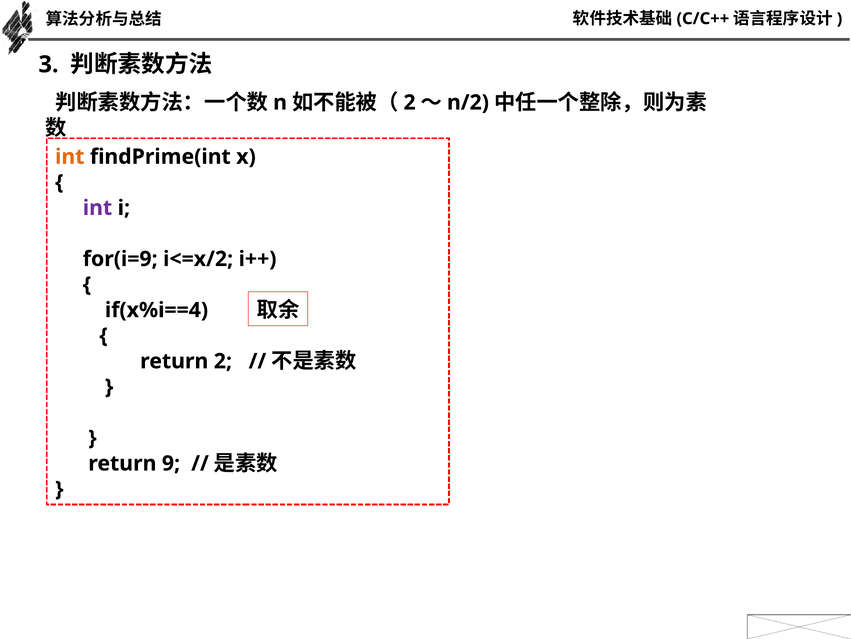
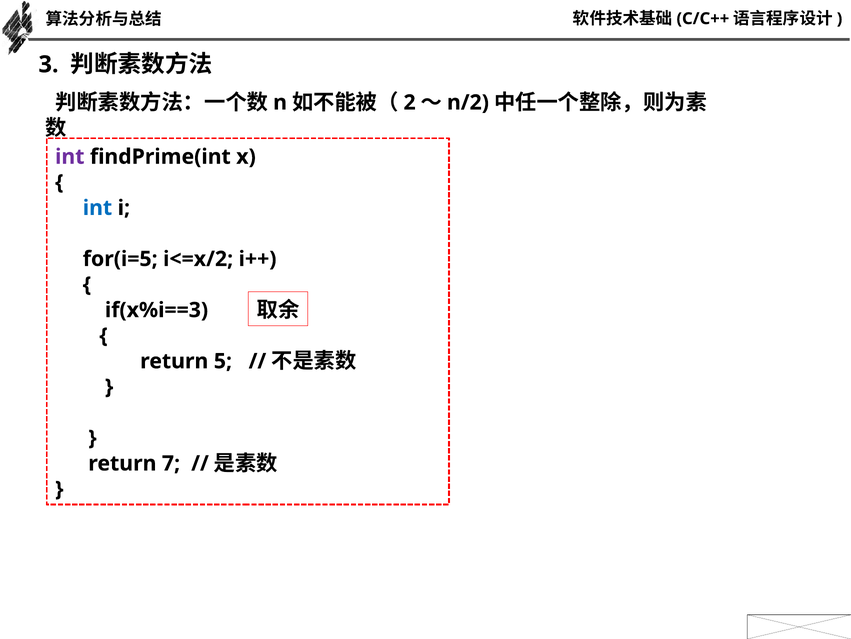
int at (70, 157) colour: orange -> purple
int at (97, 208) colour: purple -> blue
for(i=9: for(i=9 -> for(i=5
if(x%i==4: if(x%i==4 -> if(x%i==3
return 2: 2 -> 5
9: 9 -> 7
